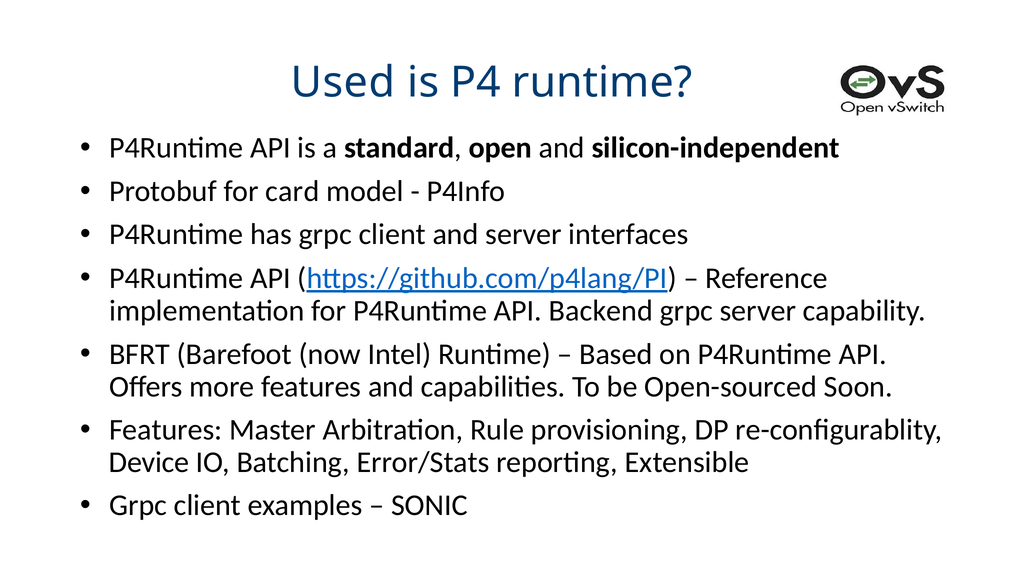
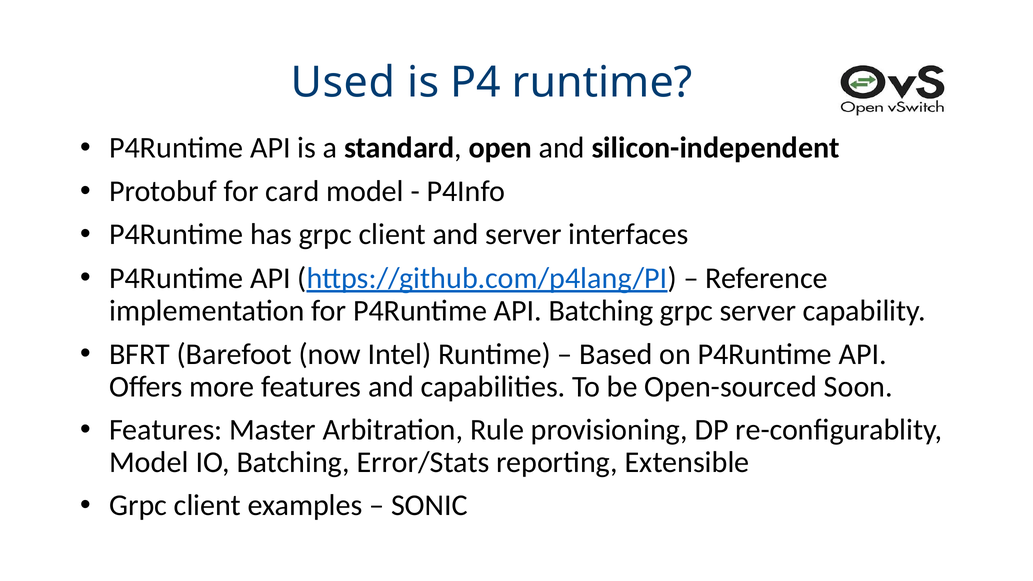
API Backend: Backend -> Batching
Device at (149, 462): Device -> Model
